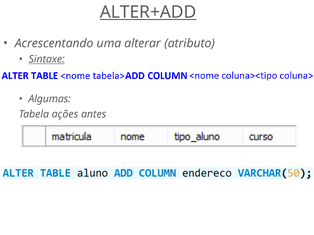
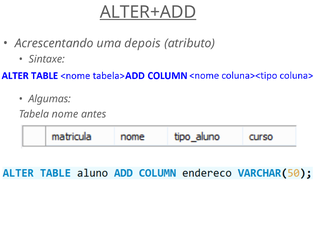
alterar: alterar -> depois
Sintaxe underline: present -> none
ações: ações -> nome
